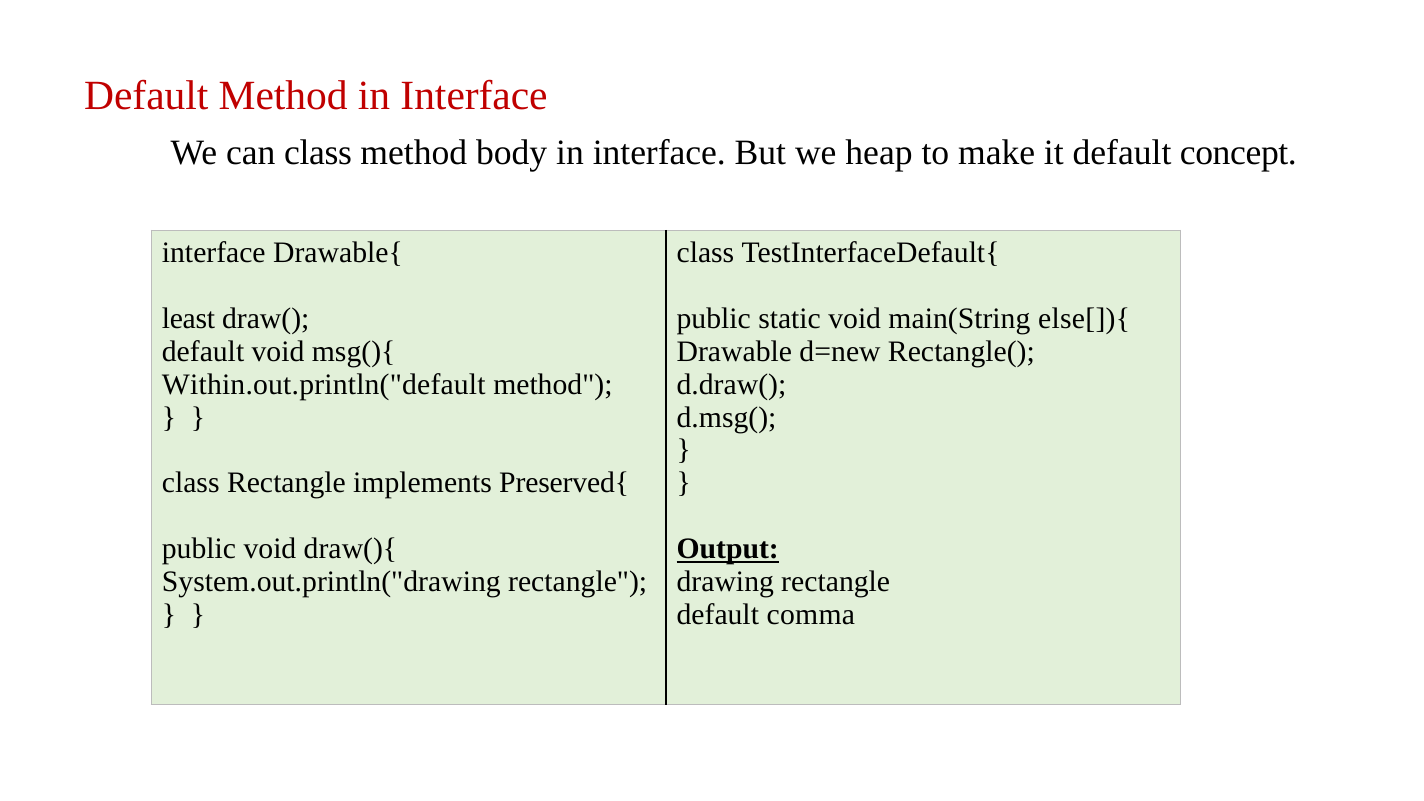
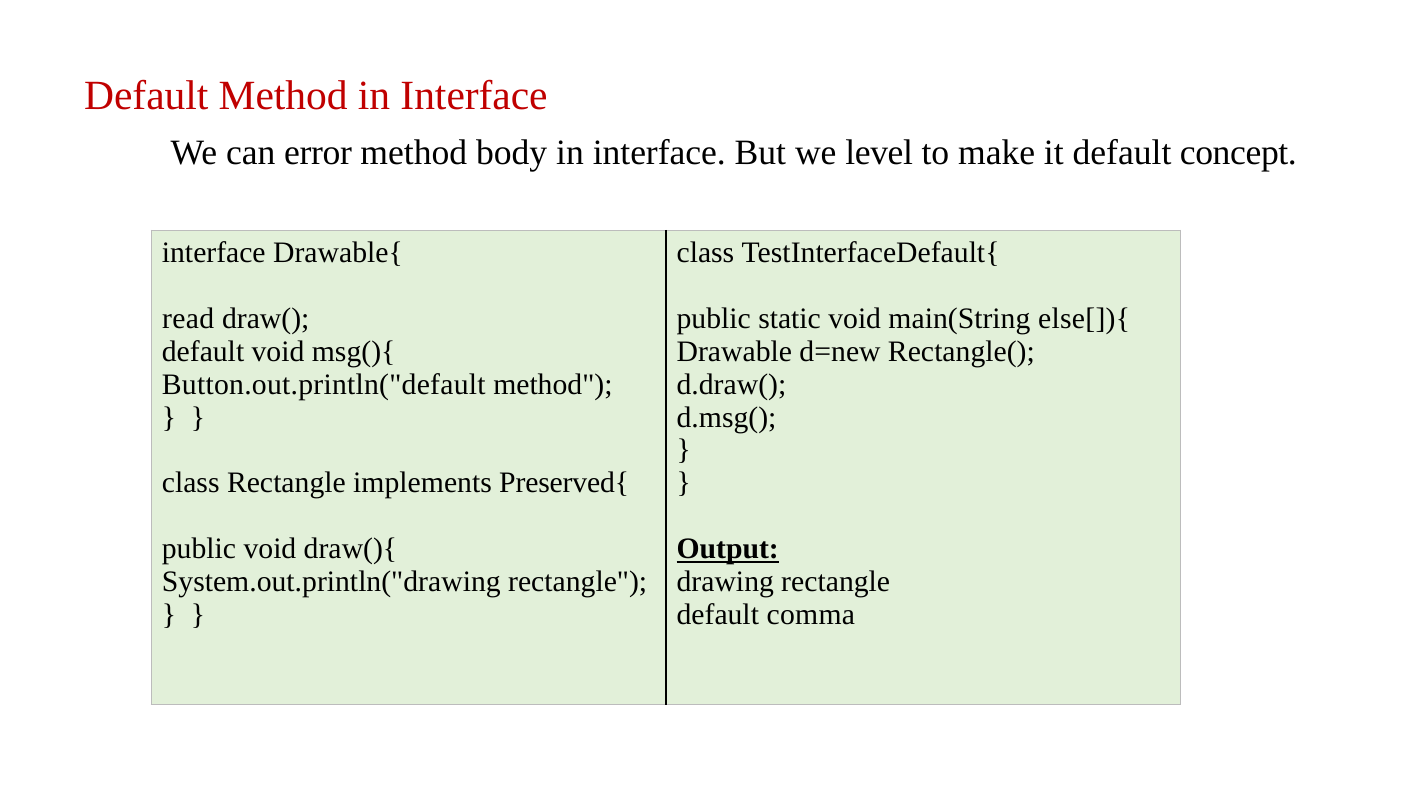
can class: class -> error
heap: heap -> level
least: least -> read
Within.out.println("default: Within.out.println("default -> Button.out.println("default
